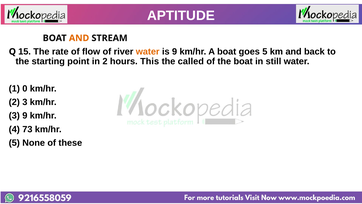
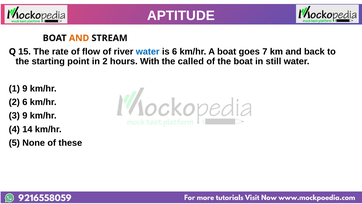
water at (148, 52) colour: orange -> blue
is 9: 9 -> 6
goes 5: 5 -> 7
This: This -> With
0 at (25, 88): 0 -> 9
2 3: 3 -> 6
73: 73 -> 14
